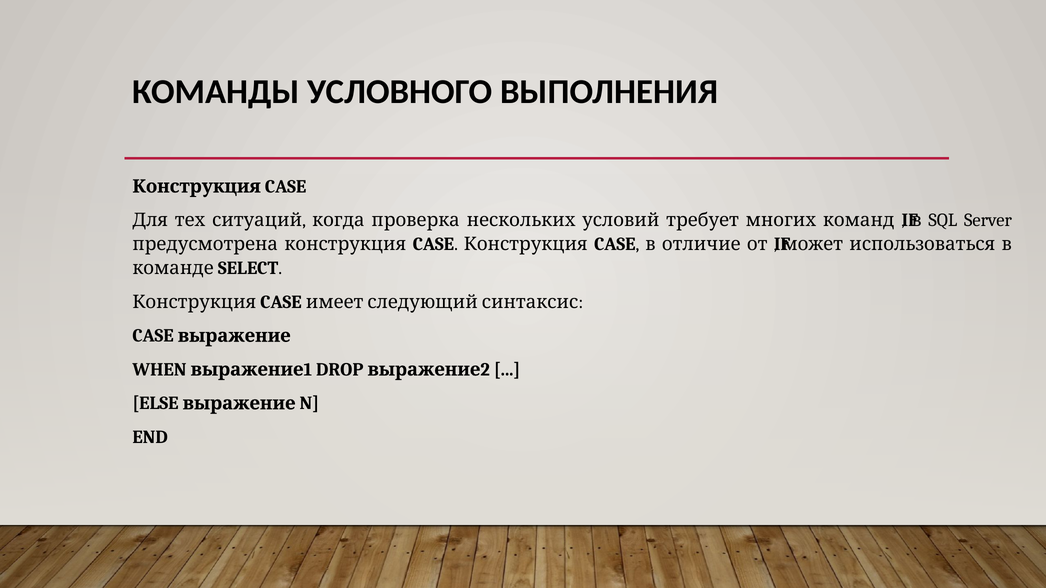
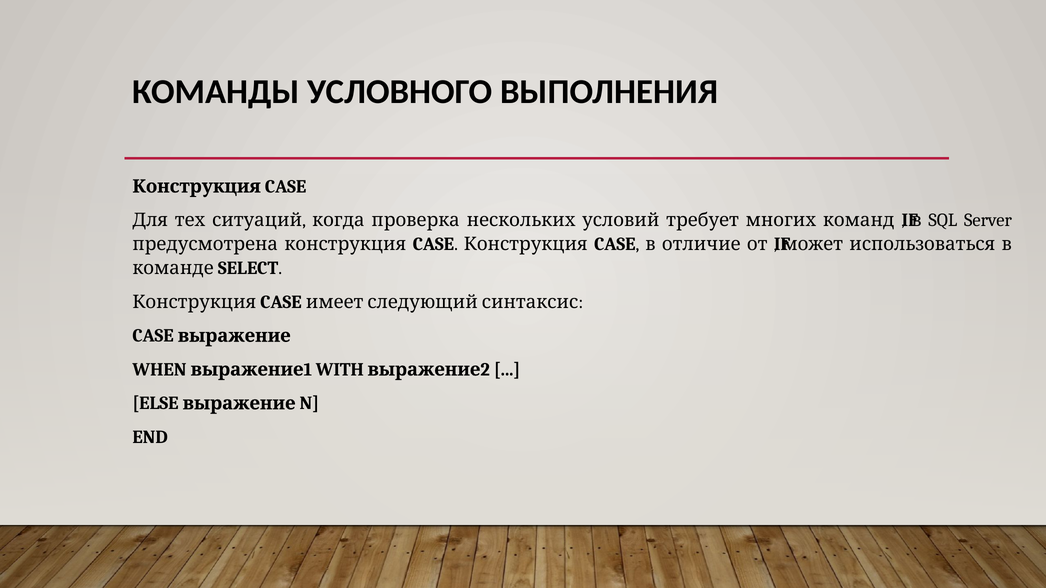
DROP: DROP -> WITH
